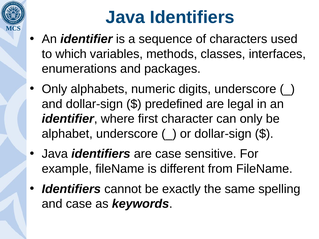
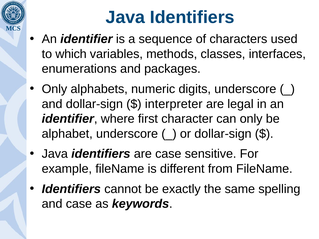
predefined: predefined -> interpreter
